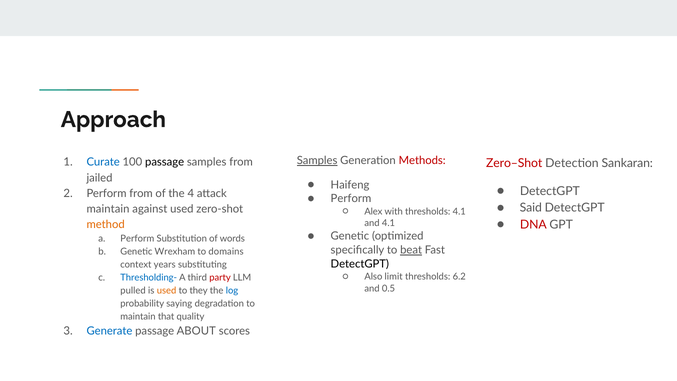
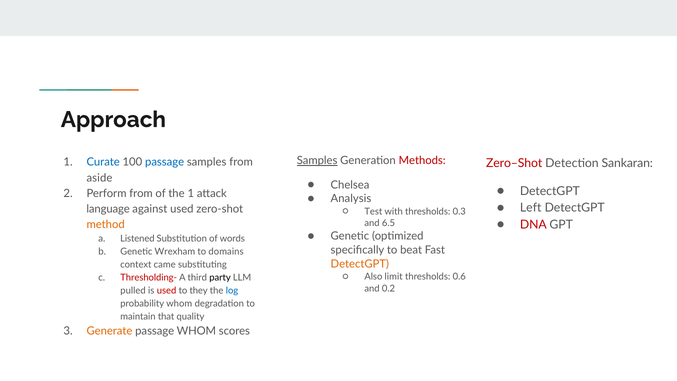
passage at (165, 162) colour: black -> blue
jailed: jailed -> aside
Haifeng: Haifeng -> Chelsea
the 4: 4 -> 1
Perform at (351, 199): Perform -> Analysis
Said: Said -> Left
maintain at (108, 209): maintain -> language
Alex: Alex -> Test
thresholds 4.1: 4.1 -> 0.3
and 4.1: 4.1 -> 6.5
a Perform: Perform -> Listened
beat underline: present -> none
DetectGPT at (360, 264) colour: black -> orange
years: years -> came
6.2: 6.2 -> 0.6
Thresholding- colour: blue -> red
party colour: red -> black
0.5: 0.5 -> 0.2
used at (167, 290) colour: orange -> red
probability saying: saying -> whom
Generate colour: blue -> orange
passage ABOUT: ABOUT -> WHOM
